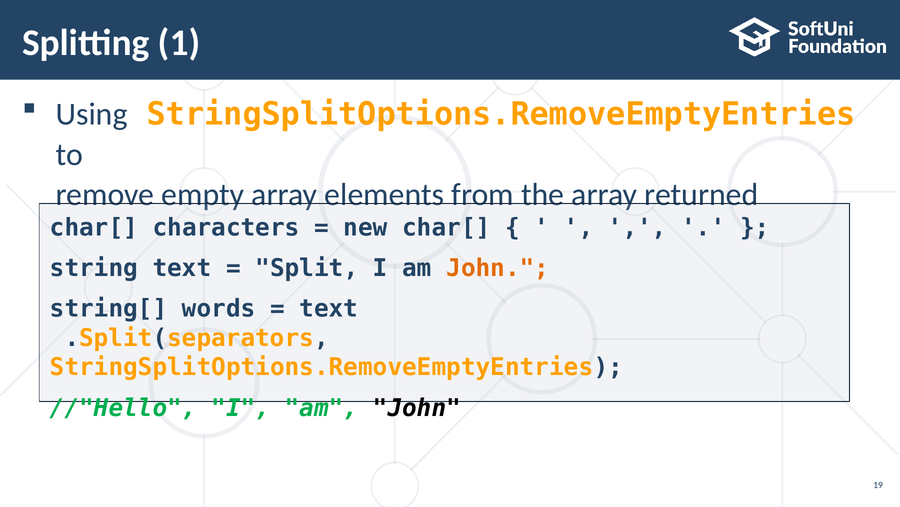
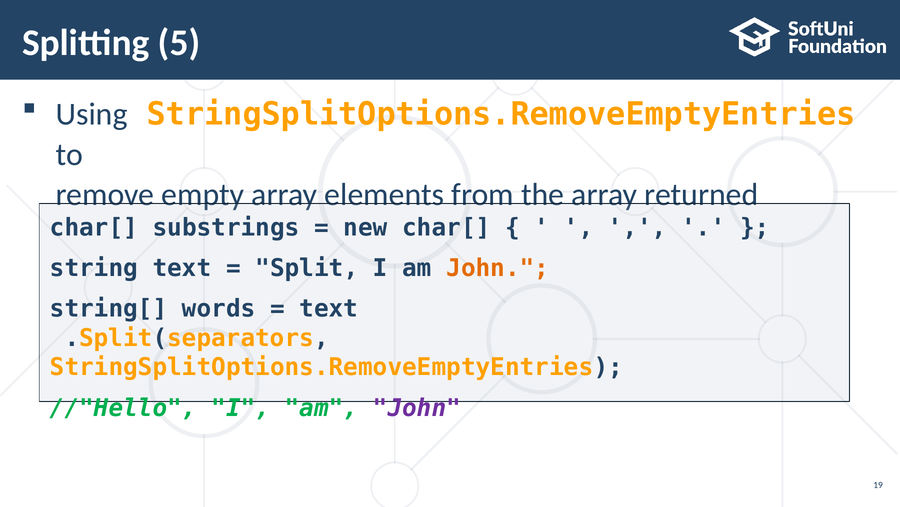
1: 1 -> 5
characters: characters -> substrings
John at (417, 408) colour: black -> purple
